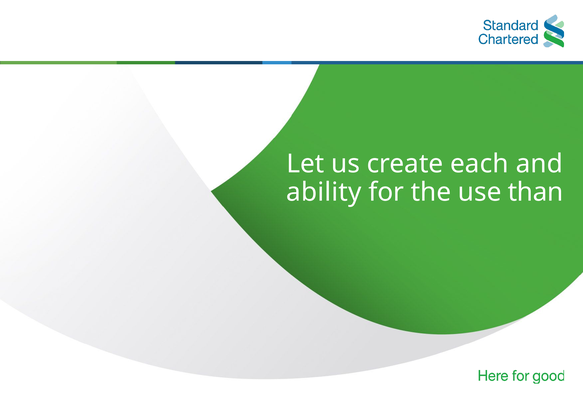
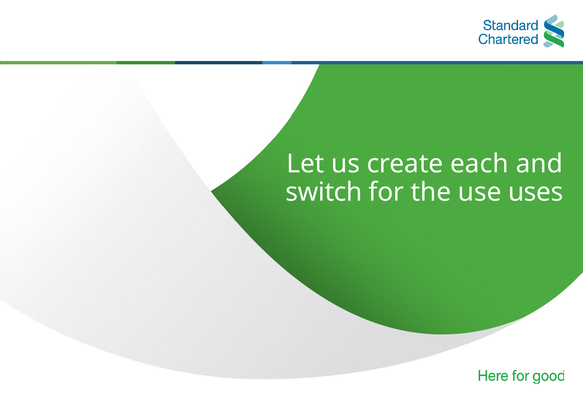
ability: ability -> switch
than: than -> uses
